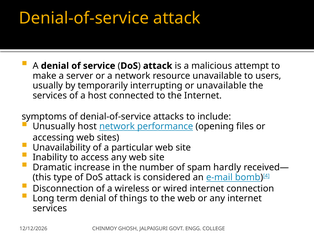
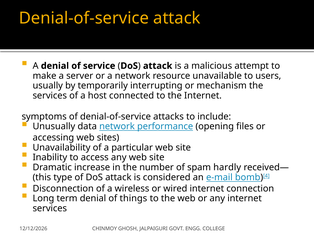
or unavailable: unavailable -> mechanism
Unusually host: host -> data
